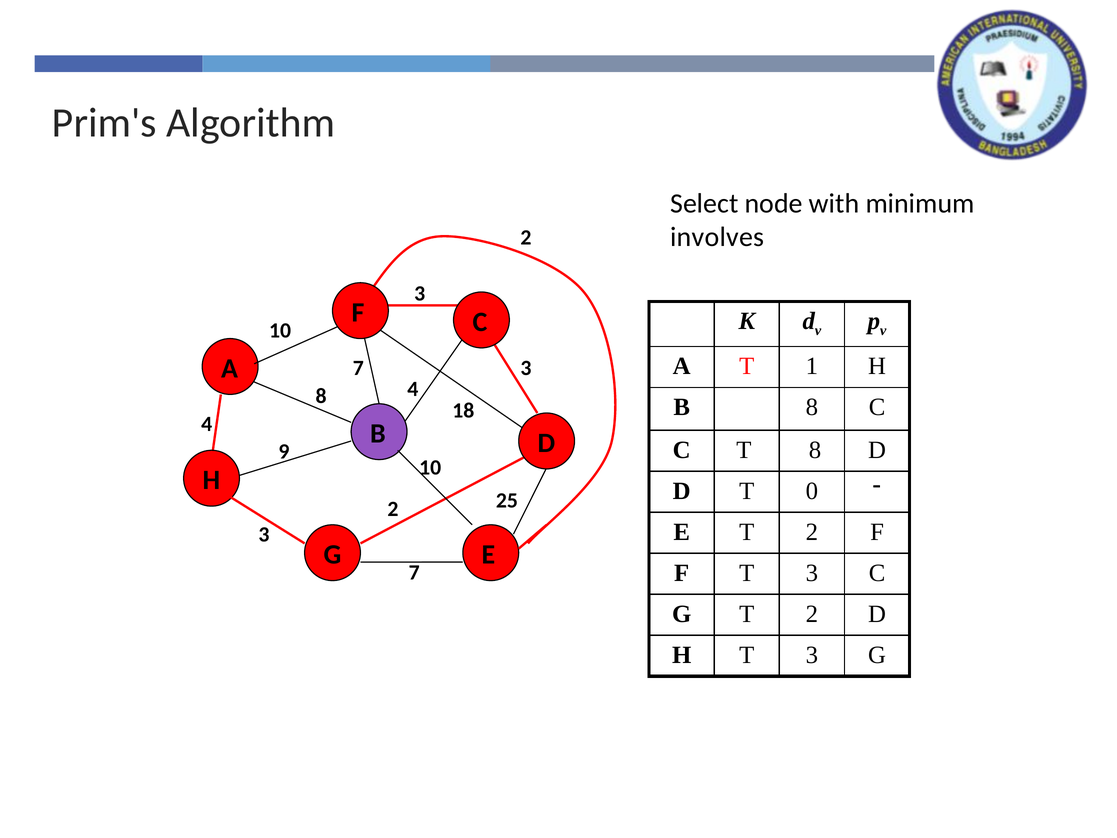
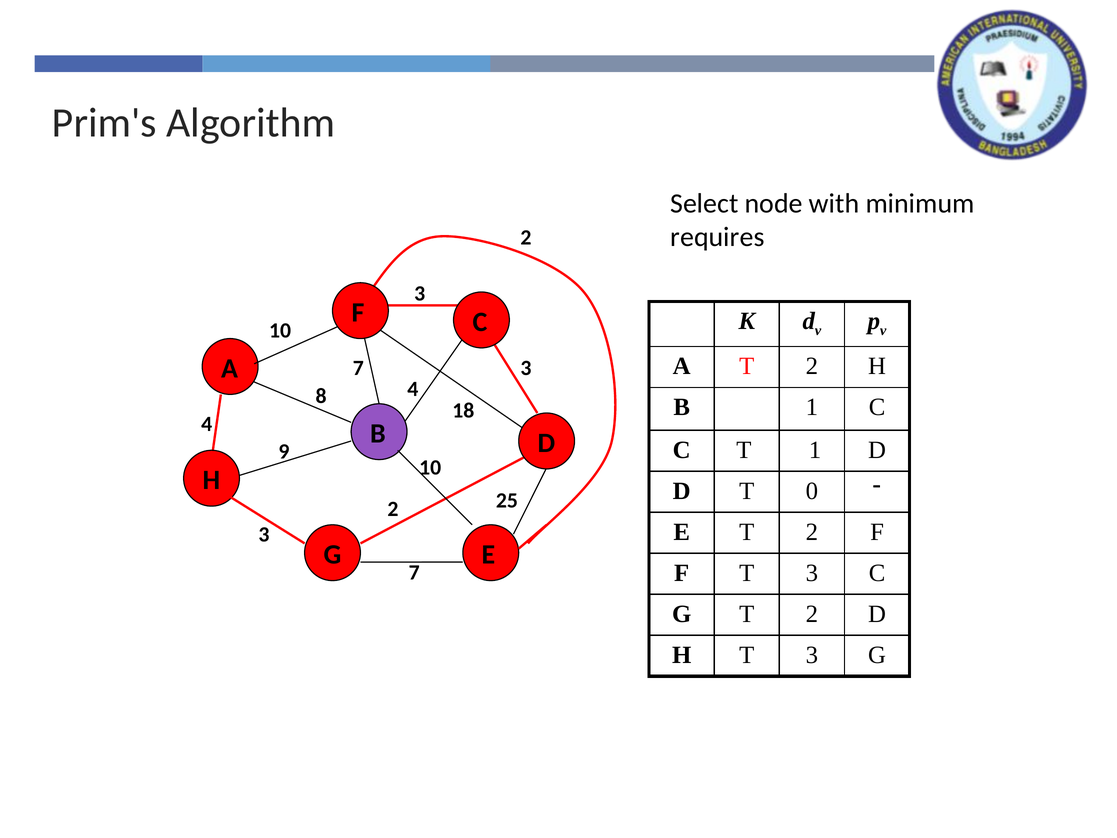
involves: involves -> requires
A T 1: 1 -> 2
B 8: 8 -> 1
T 8: 8 -> 1
